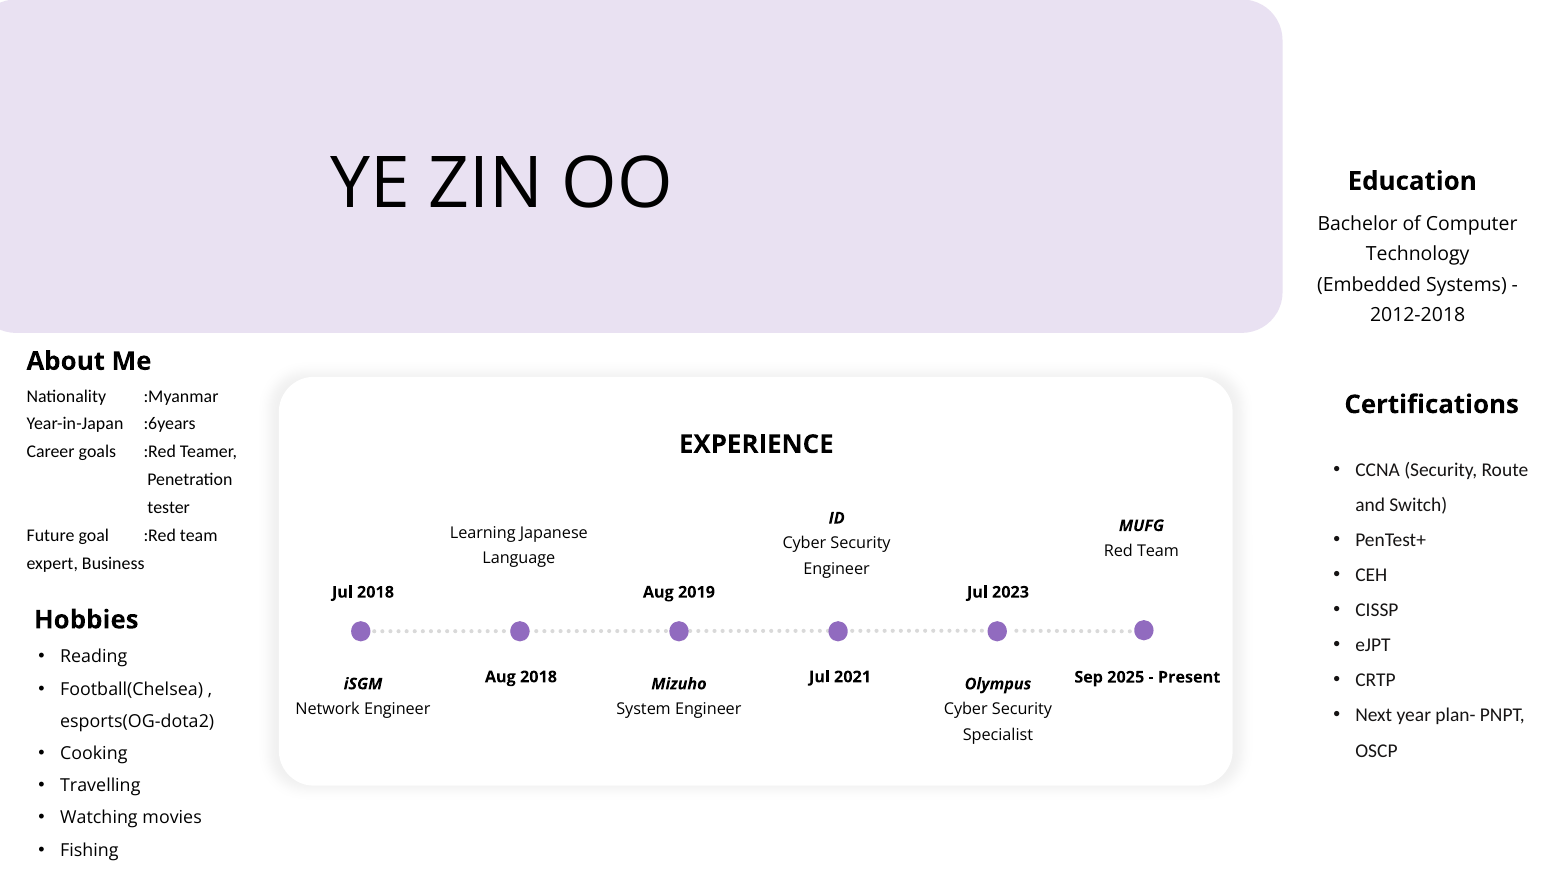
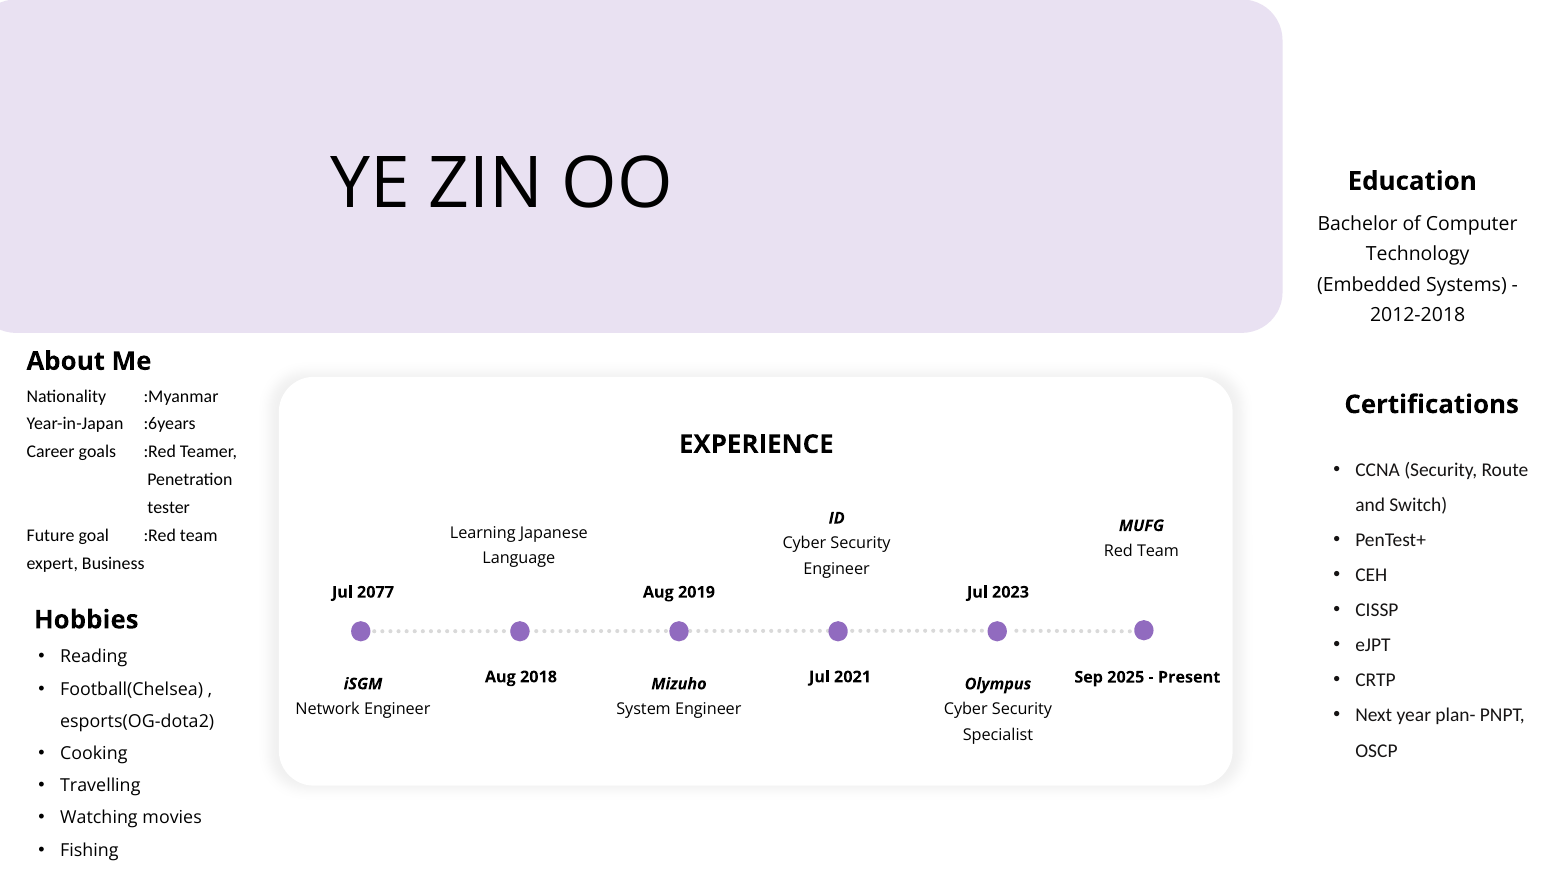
Jul 2018: 2018 -> 2077
